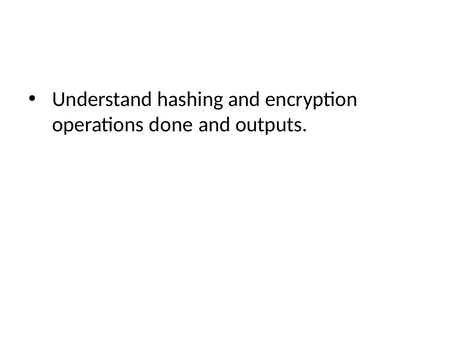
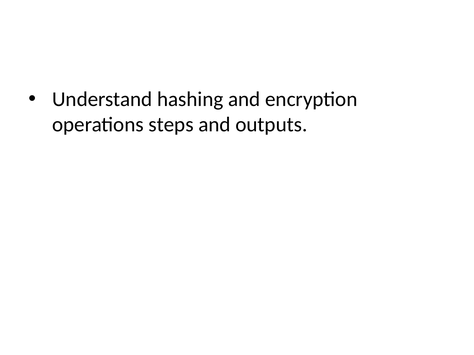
done: done -> steps
